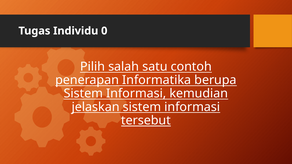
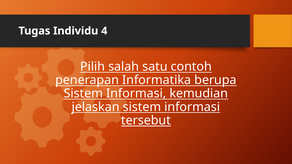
0: 0 -> 4
